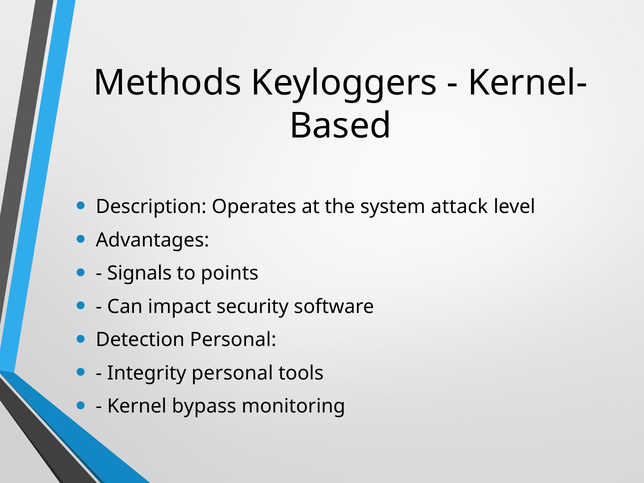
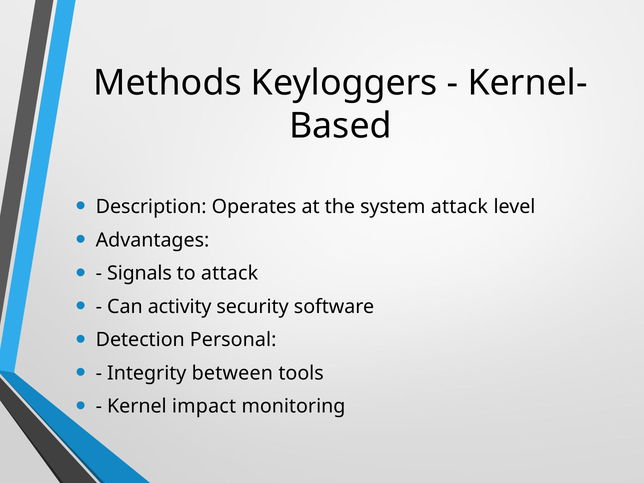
to points: points -> attack
impact: impact -> activity
Integrity personal: personal -> between
bypass: bypass -> impact
